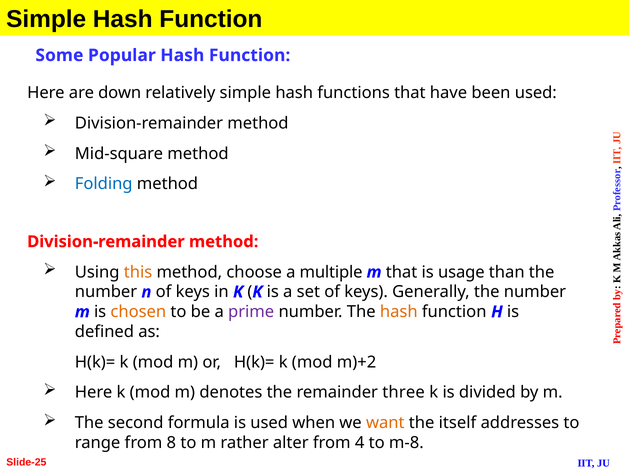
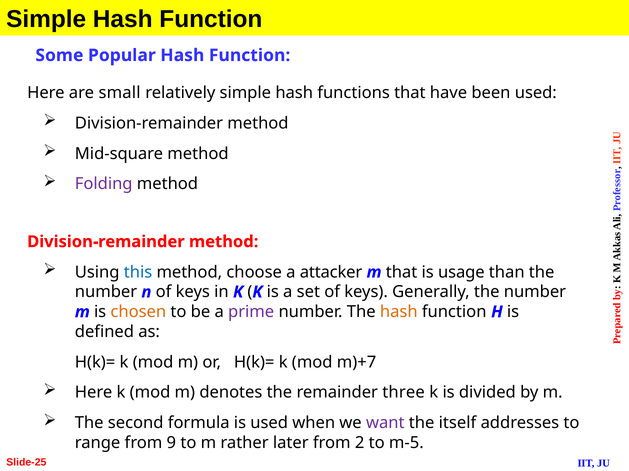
down: down -> small
Folding colour: blue -> purple
this colour: orange -> blue
multiple: multiple -> attacker
m)+2: m)+2 -> m)+7
want colour: orange -> purple
8: 8 -> 9
alter: alter -> later
4: 4 -> 2
m-8: m-8 -> m-5
